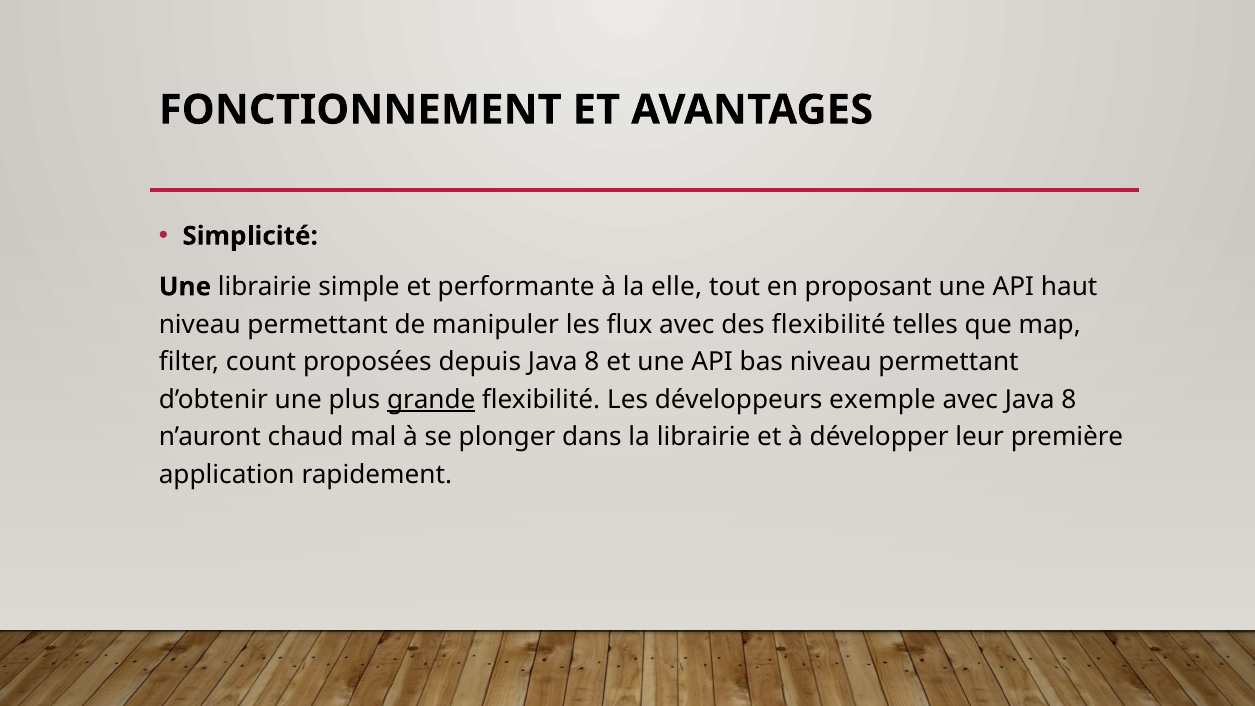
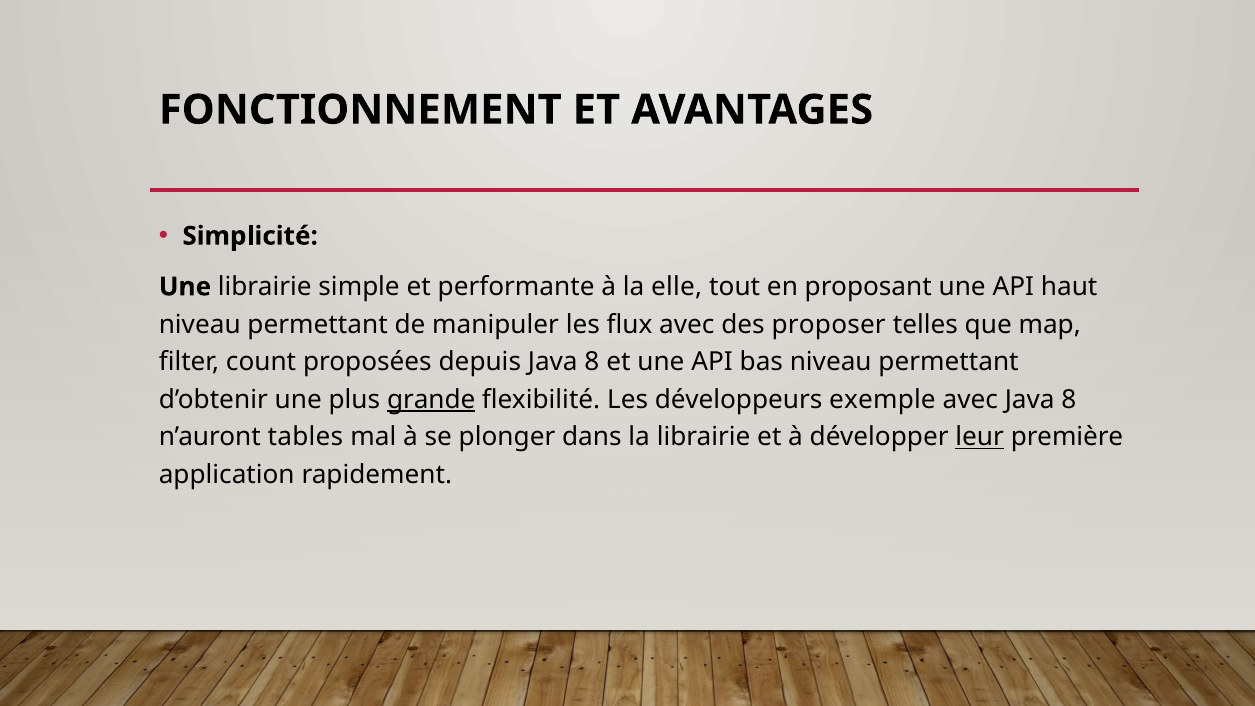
des flexibilité: flexibilité -> proposer
chaud: chaud -> tables
leur underline: none -> present
